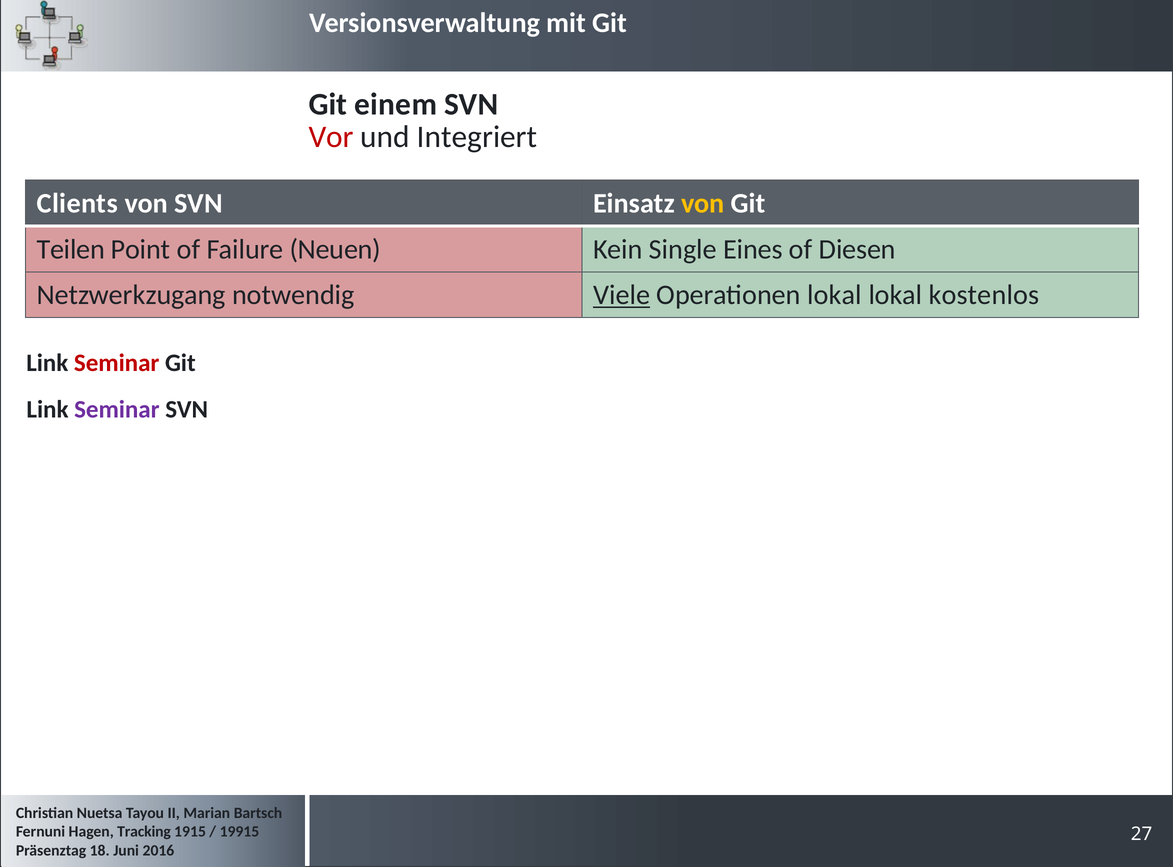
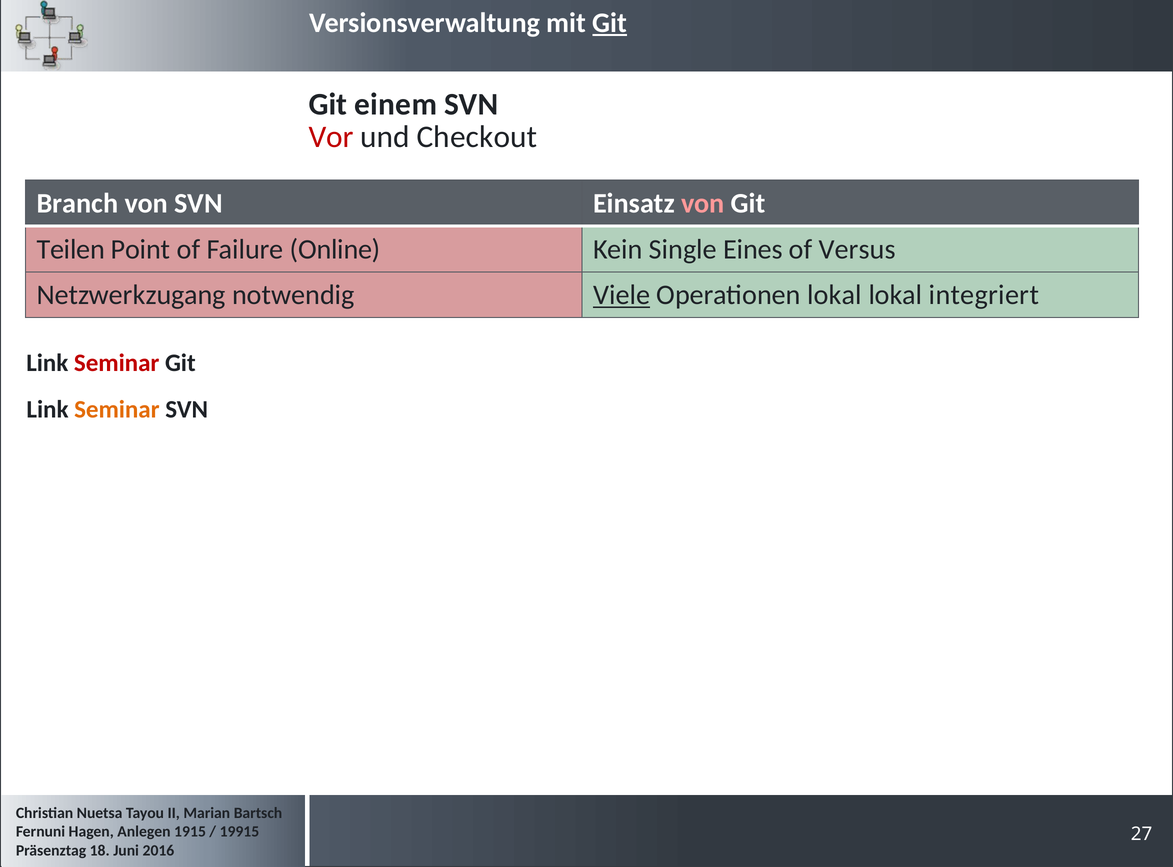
Git at (610, 23) underline: none -> present
Integriert: Integriert -> Checkout
Clients: Clients -> Branch
von at (703, 203) colour: yellow -> pink
Neuen: Neuen -> Online
Diesen: Diesen -> Versus
kostenlos: kostenlos -> integriert
Seminar at (117, 410) colour: purple -> orange
Tracking: Tracking -> Anlegen
